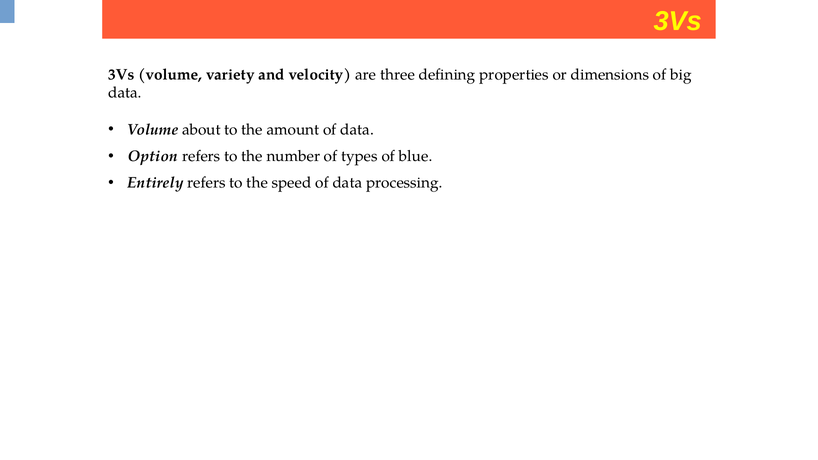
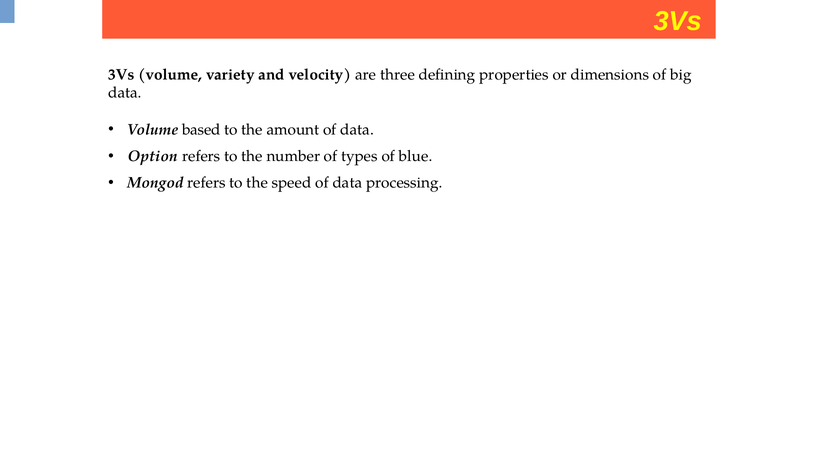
about: about -> based
Entirely: Entirely -> Mongod
